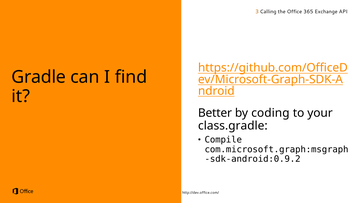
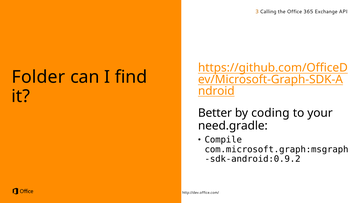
Gradle: Gradle -> Folder
class.gradle: class.gradle -> need.gradle
